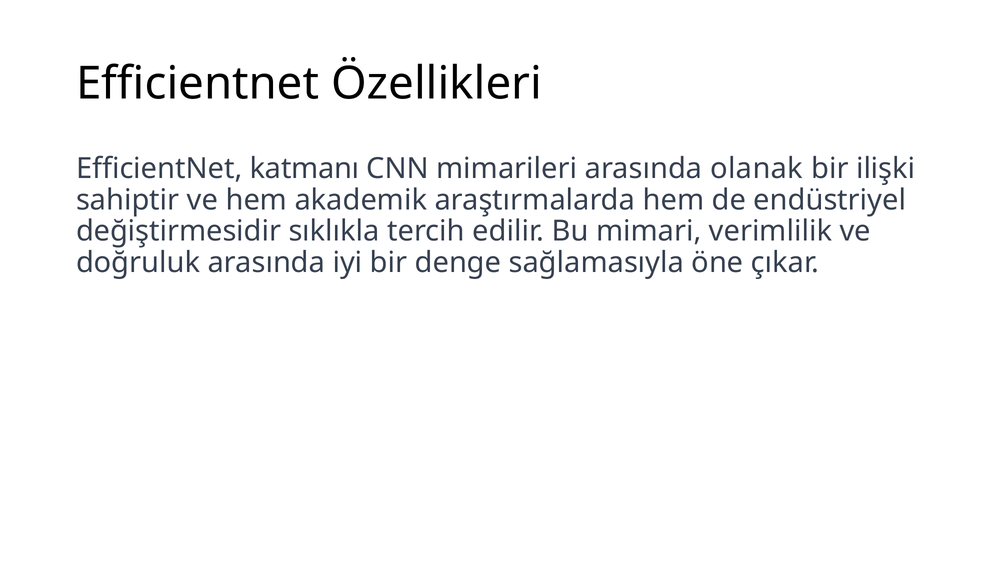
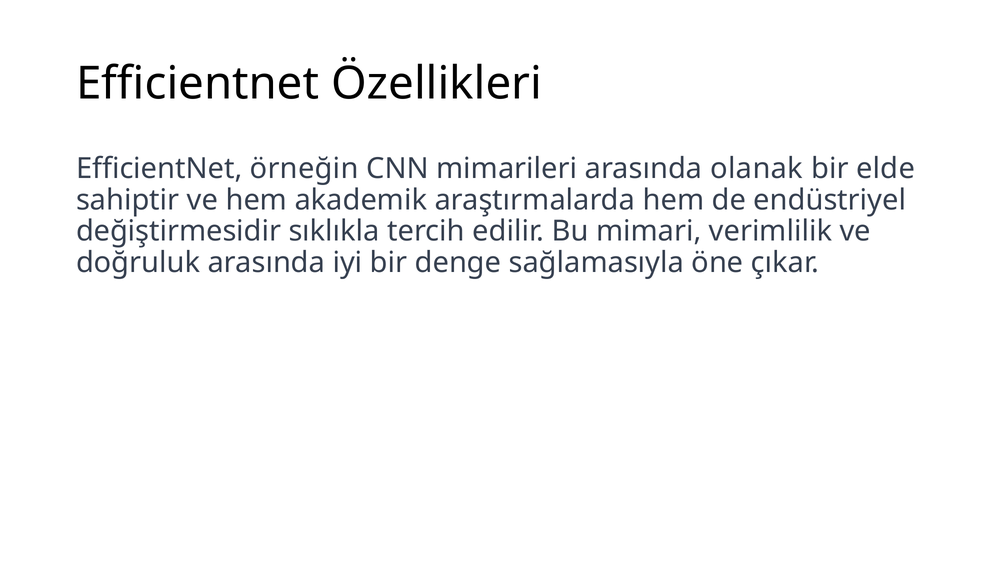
katmanı: katmanı -> örneğin
ilişki: ilişki -> elde
